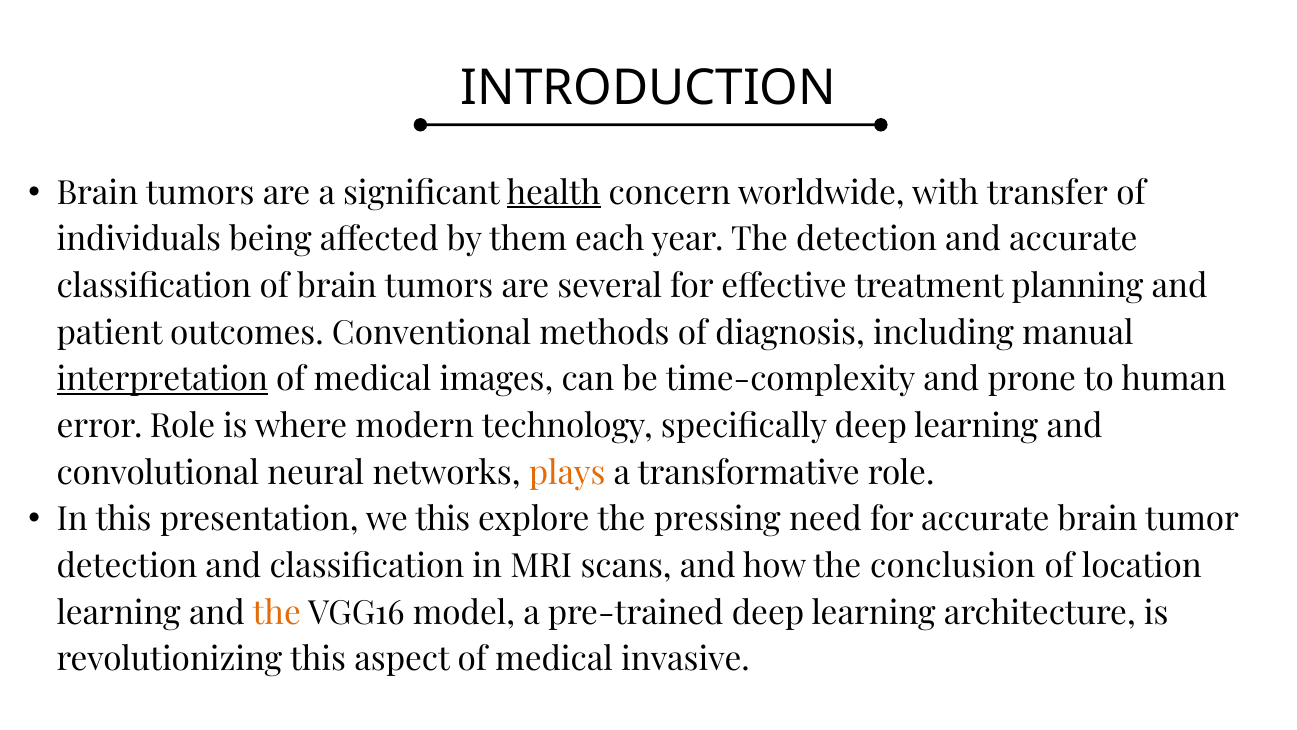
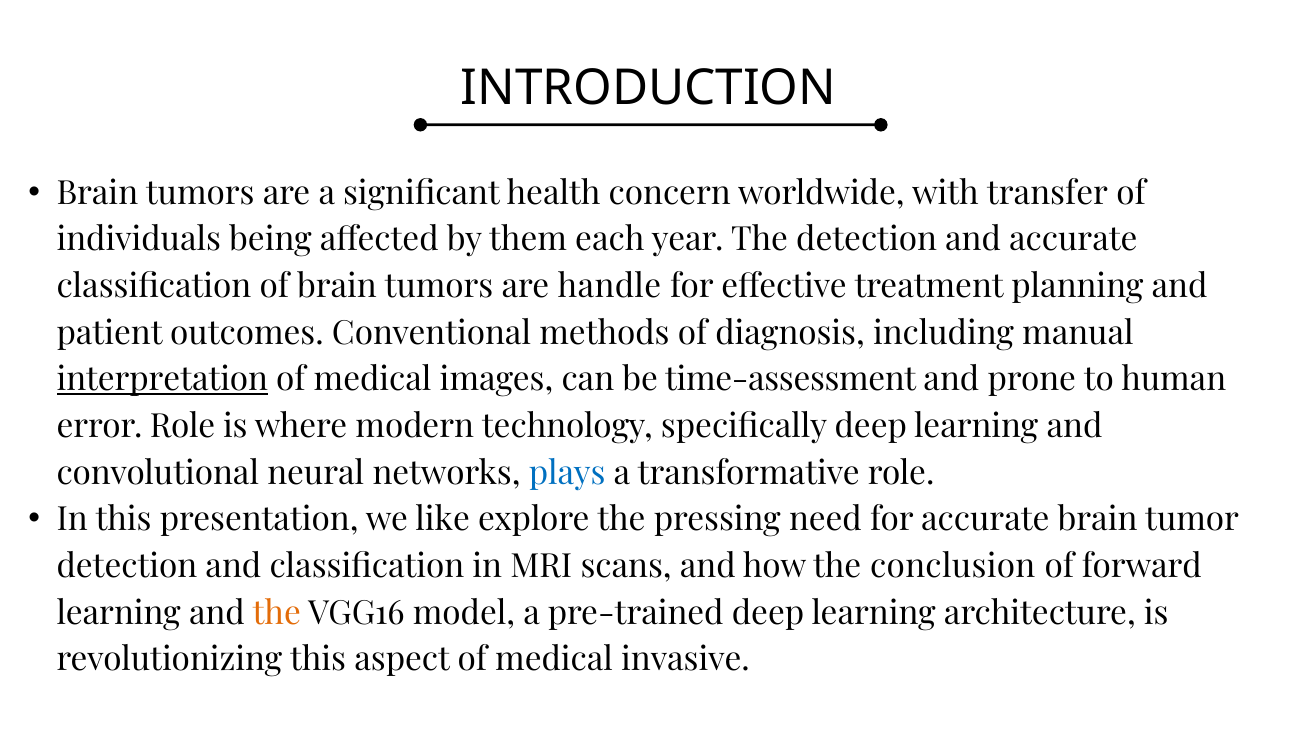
health underline: present -> none
several: several -> handle
time-complexity: time-complexity -> time-assessment
plays colour: orange -> blue
we this: this -> like
location: location -> forward
